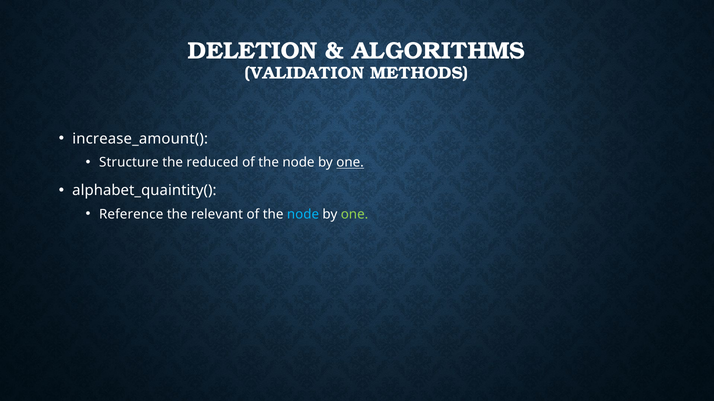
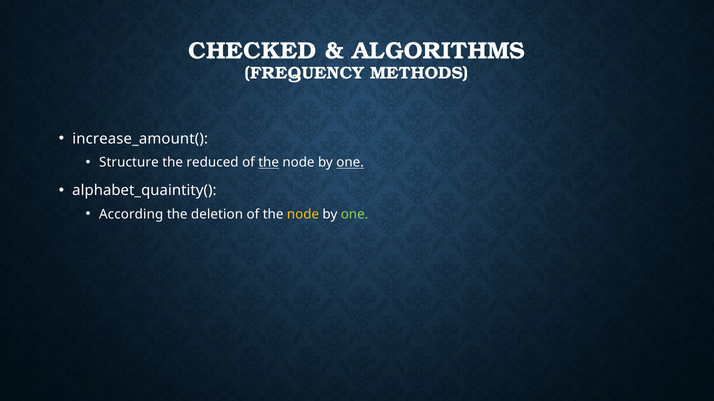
DELETION: DELETION -> CHECKED
VALIDATION: VALIDATION -> FREQUENCY
the at (269, 163) underline: none -> present
Reference: Reference -> According
relevant: relevant -> deletion
node at (303, 215) colour: light blue -> yellow
